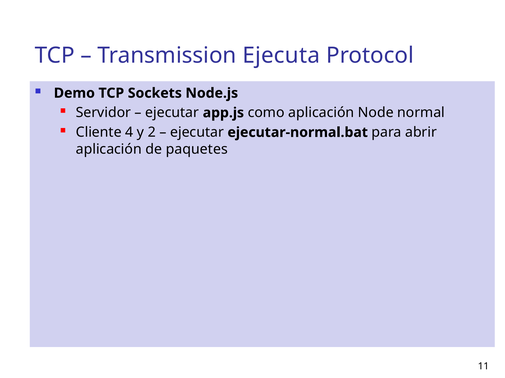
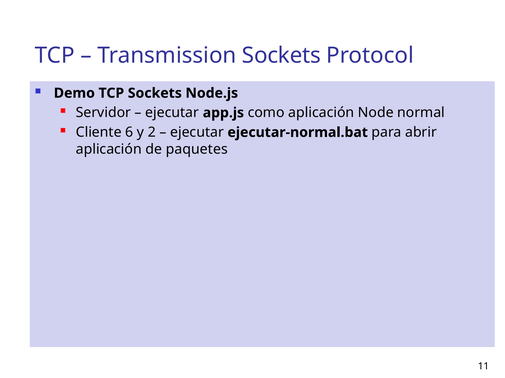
Transmission Ejecuta: Ejecuta -> Sockets
4: 4 -> 6
